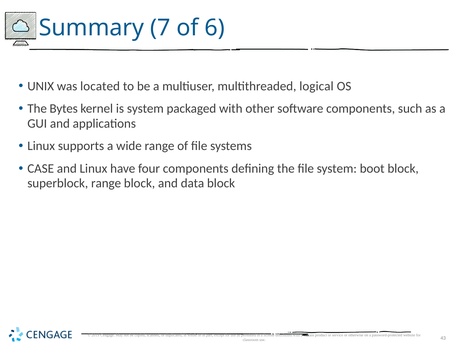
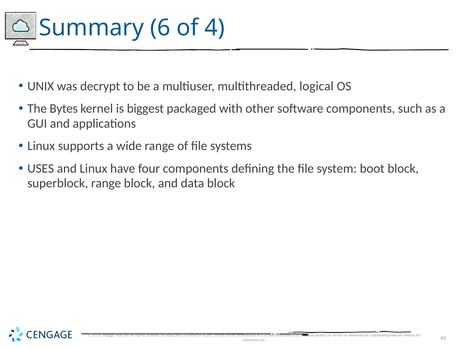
7: 7 -> 6
6: 6 -> 4
located: located -> decrypt
is system: system -> biggest
CASE: CASE -> USES
